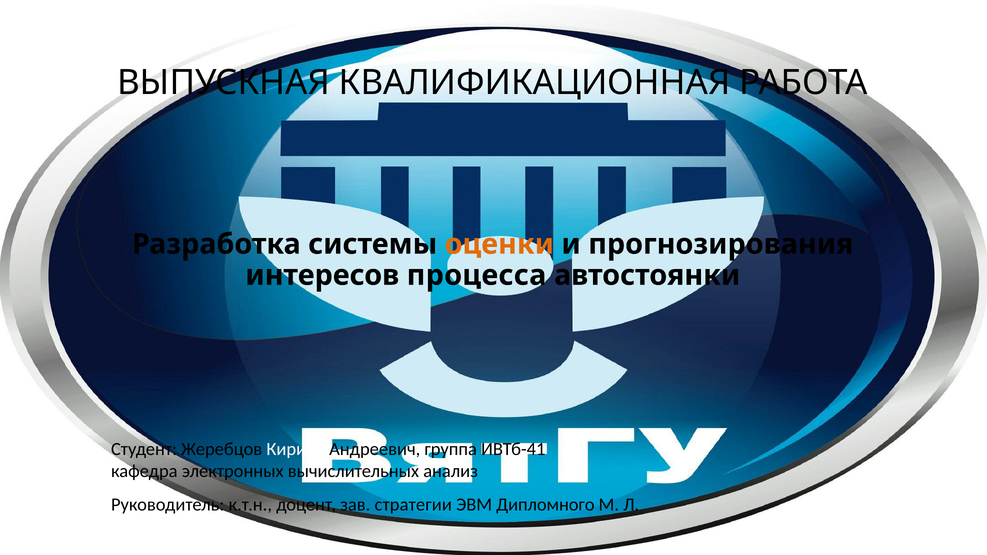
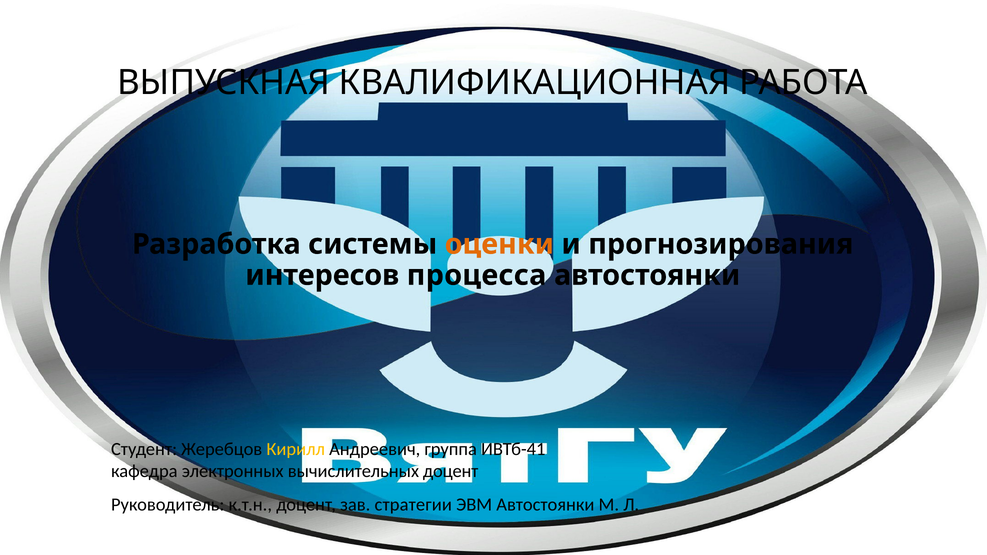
Кирилл colour: white -> yellow
вычислительных анализ: анализ -> доцент
ЭВМ Дипломного: Дипломного -> Автостоянки
